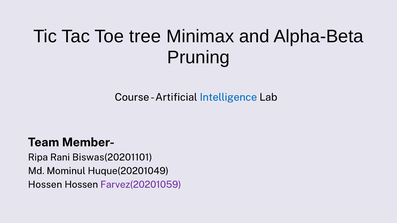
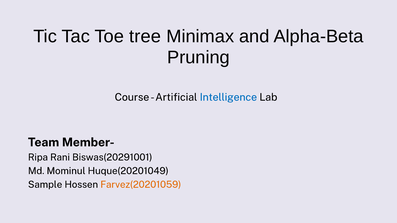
Biswas(20201101: Biswas(20201101 -> Biswas(20291001
Hossen at (45, 185): Hossen -> Sample
Farvez(20201059 colour: purple -> orange
